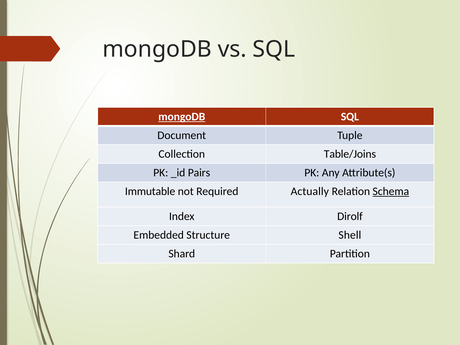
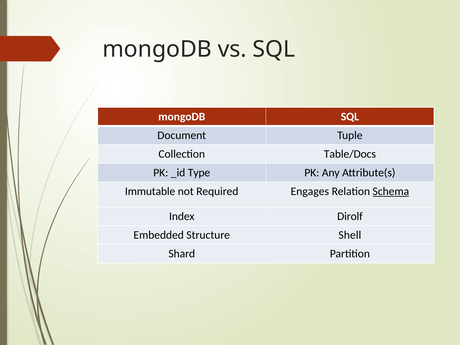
mongoDB at (182, 117) underline: present -> none
Table/Joins: Table/Joins -> Table/Docs
Pairs: Pairs -> Type
Actually: Actually -> Engages
